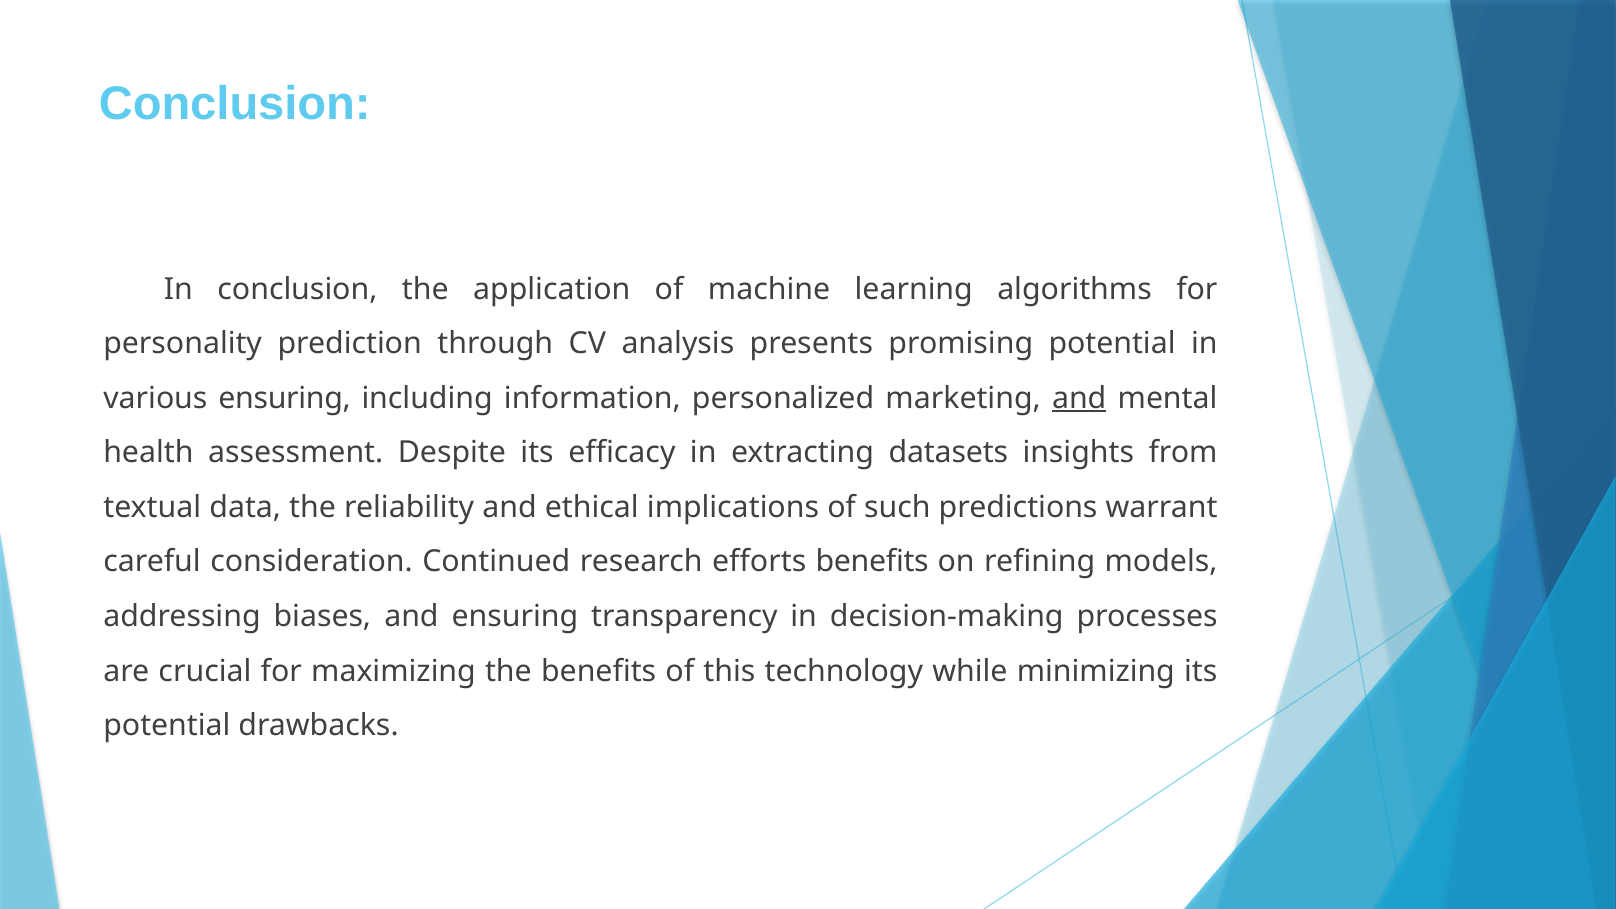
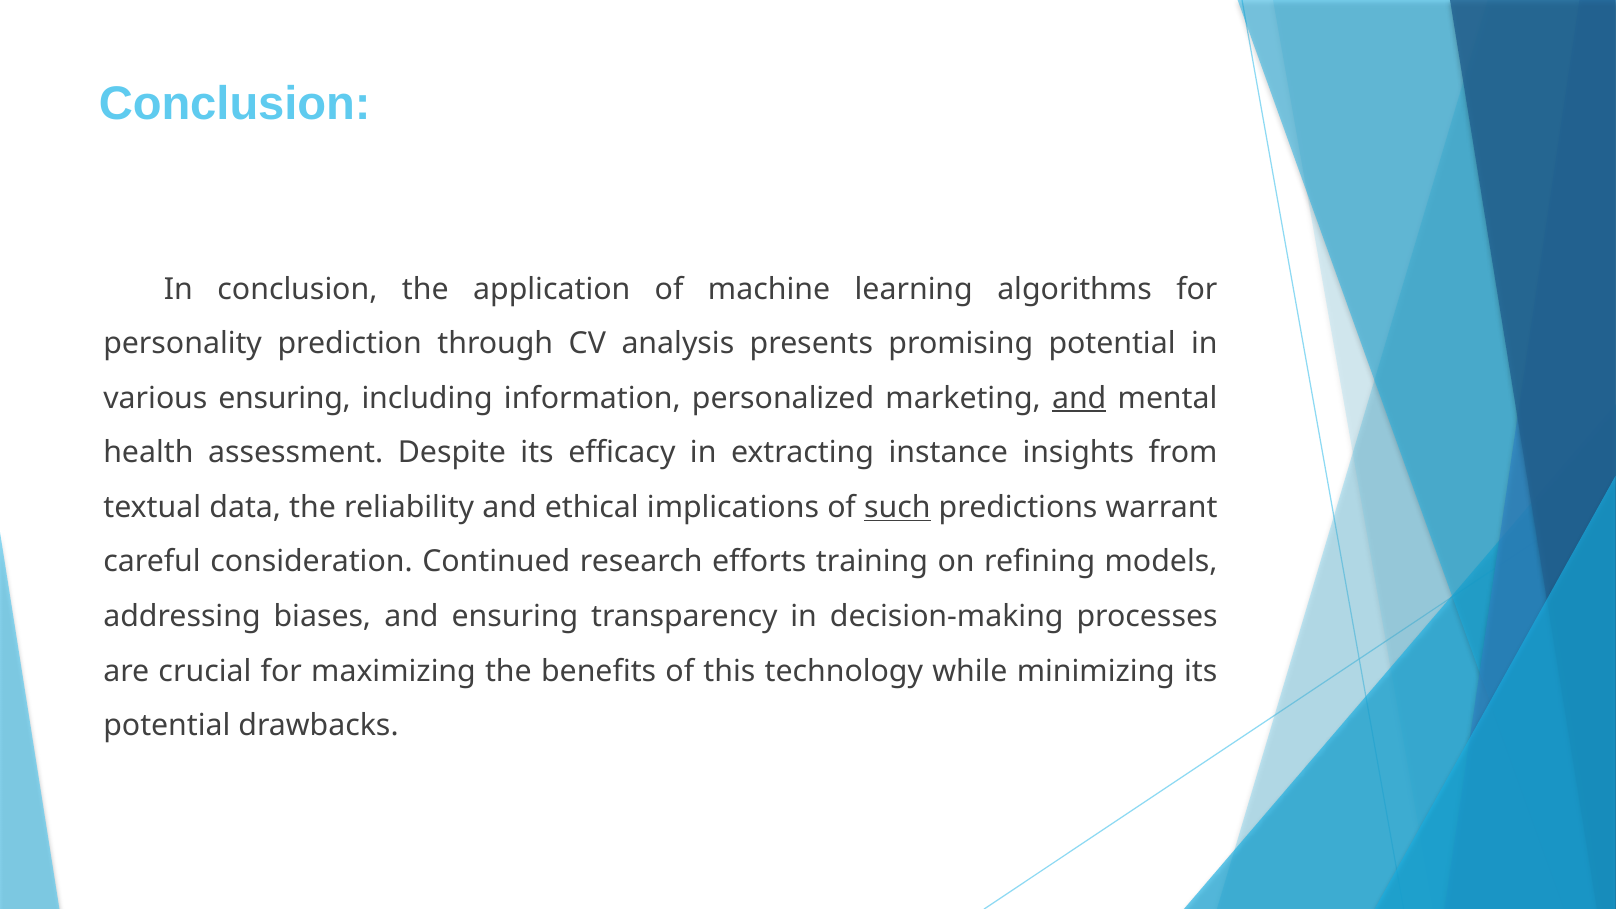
datasets: datasets -> instance
such underline: none -> present
efforts benefits: benefits -> training
